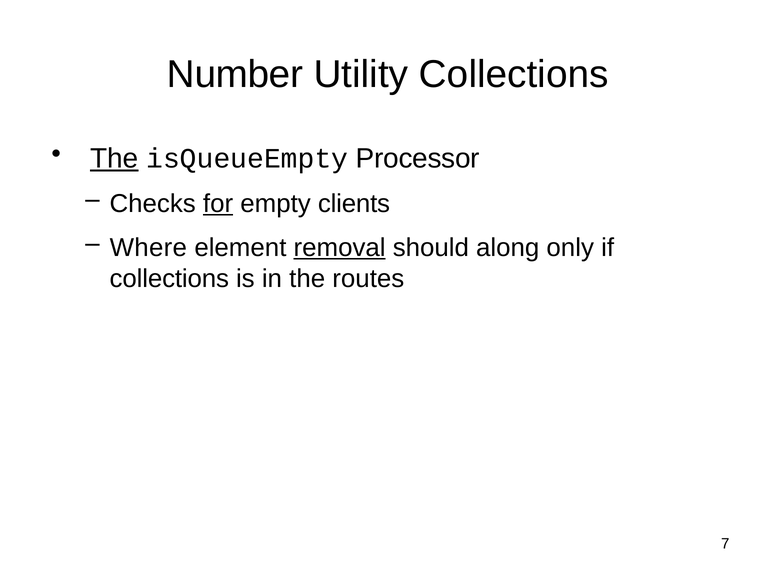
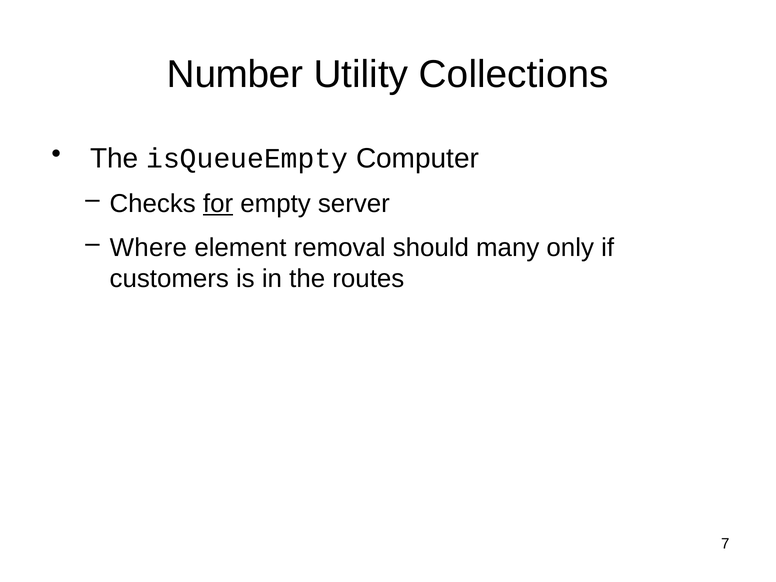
The at (114, 159) underline: present -> none
Processor: Processor -> Computer
clients: clients -> server
removal underline: present -> none
along: along -> many
collections at (169, 279): collections -> customers
